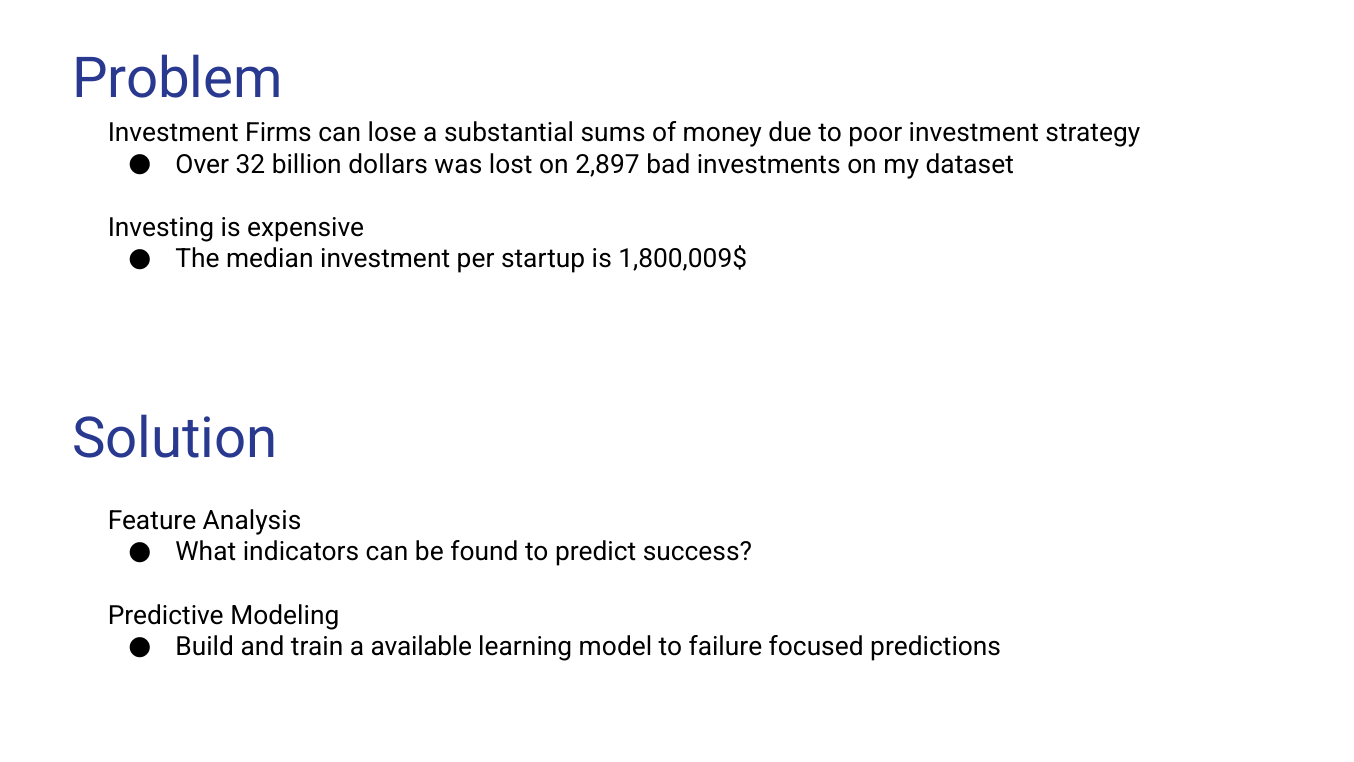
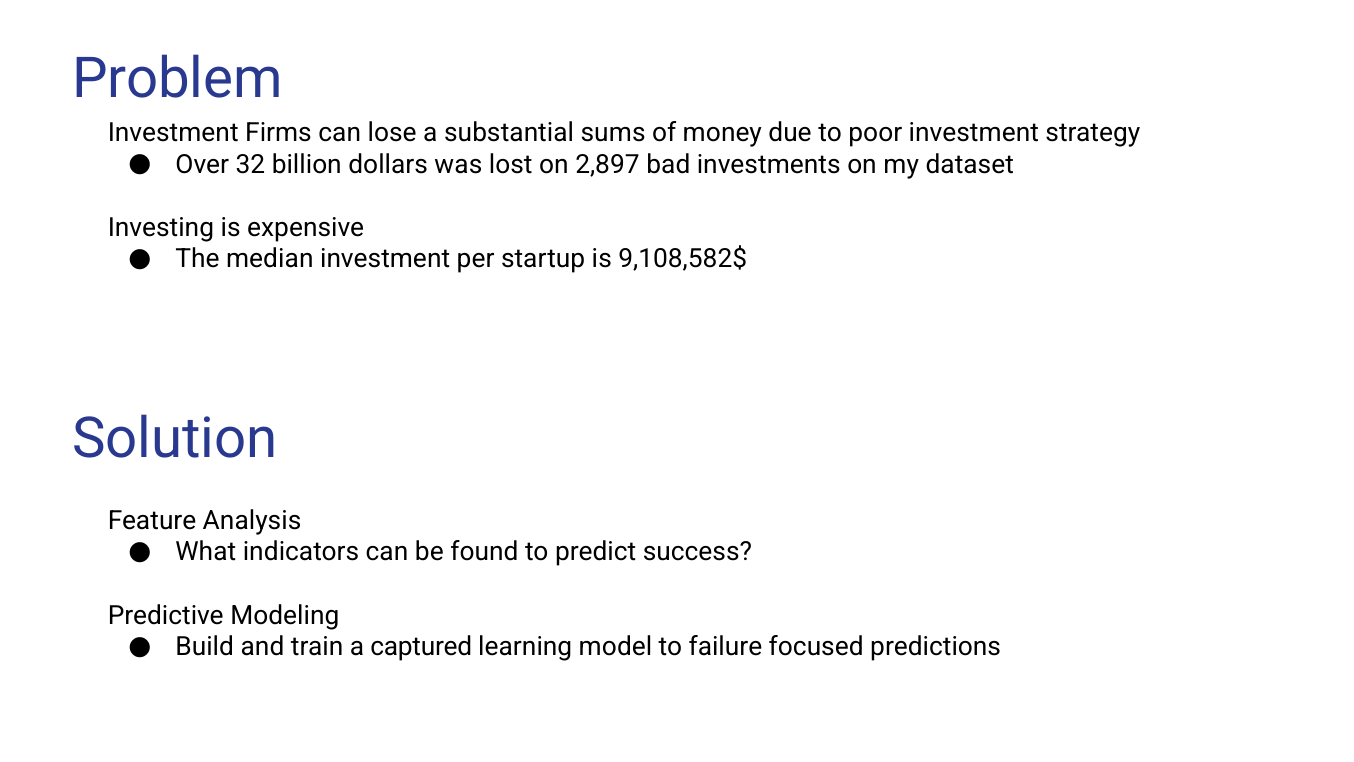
1,800,009$: 1,800,009$ -> 9,108,582$
available: available -> captured
